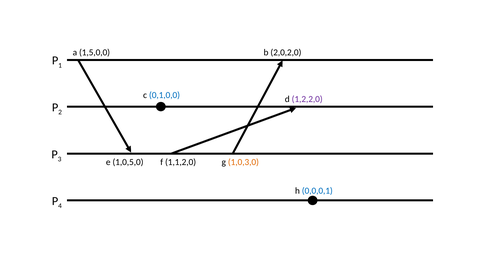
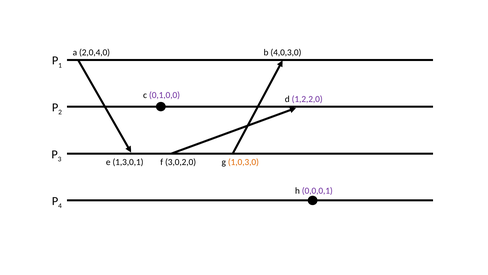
1,5,0,0: 1,5,0,0 -> 2,0,4,0
2,0,2,0: 2,0,2,0 -> 4,0,3,0
0,1,0,0 colour: blue -> purple
1,0,5,0: 1,0,5,0 -> 1,3,0,1
1,1,2,0: 1,1,2,0 -> 3,0,2,0
0,0,0,1 colour: blue -> purple
